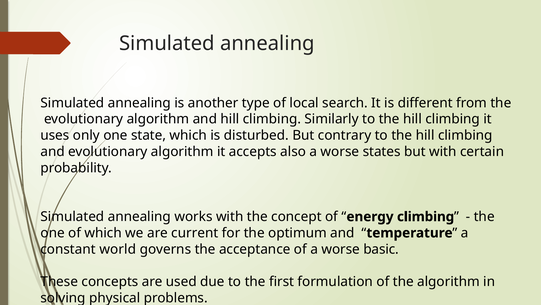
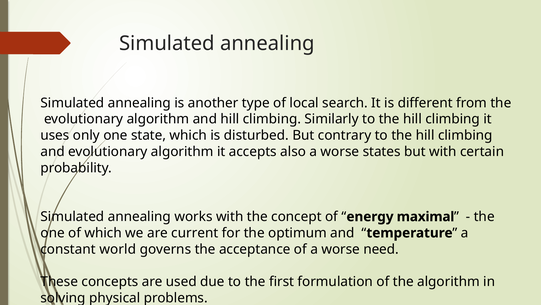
energy climbing: climbing -> maximal
basic: basic -> need
